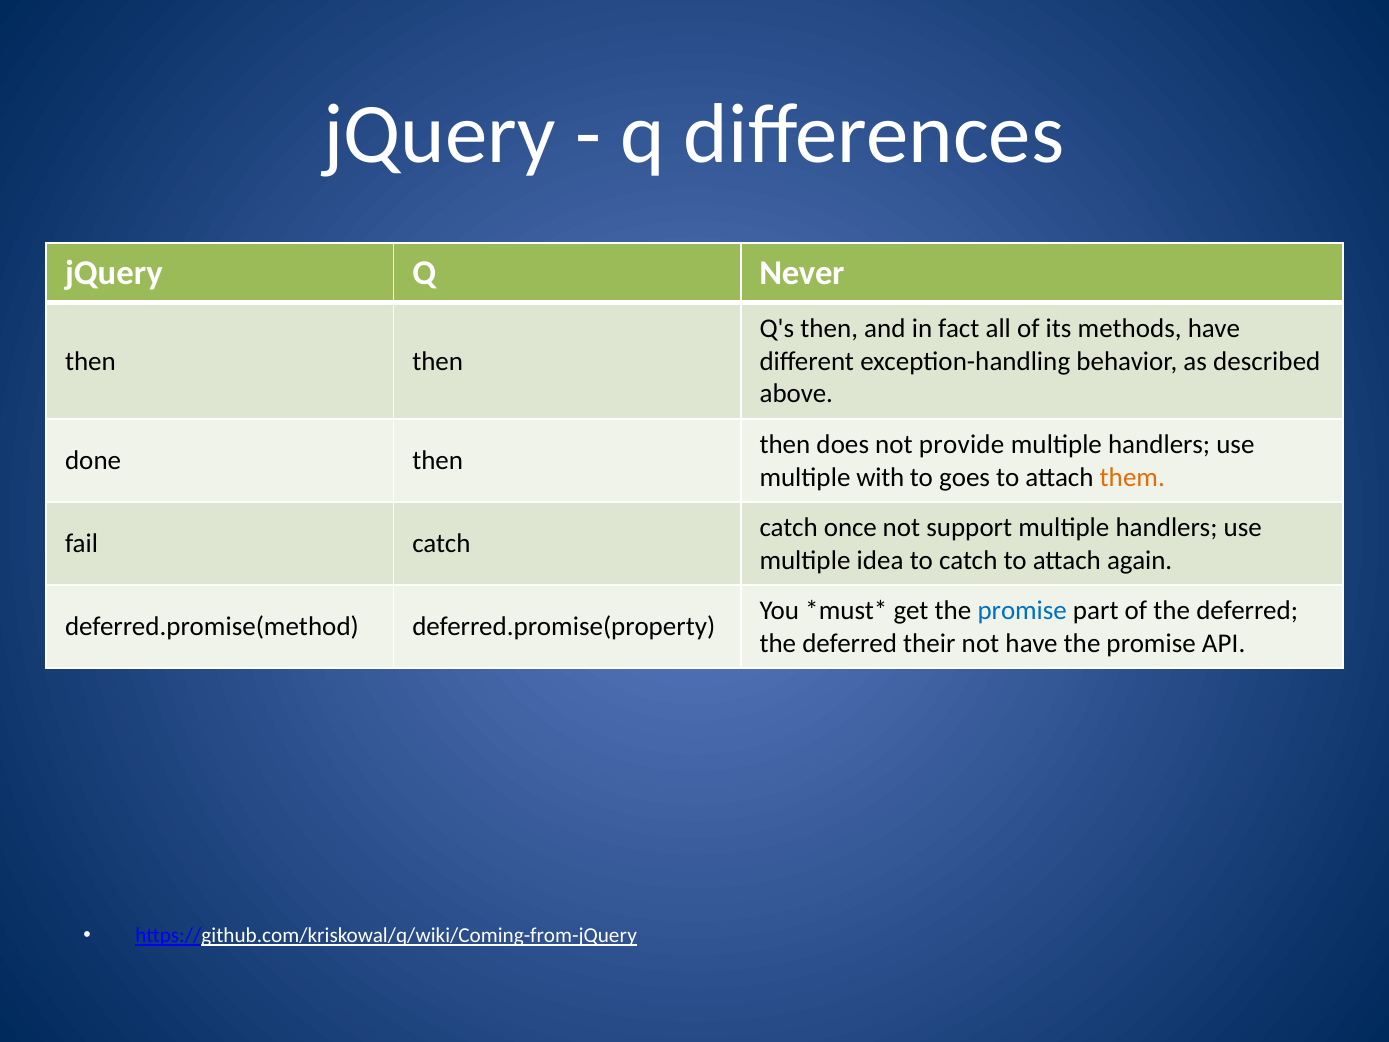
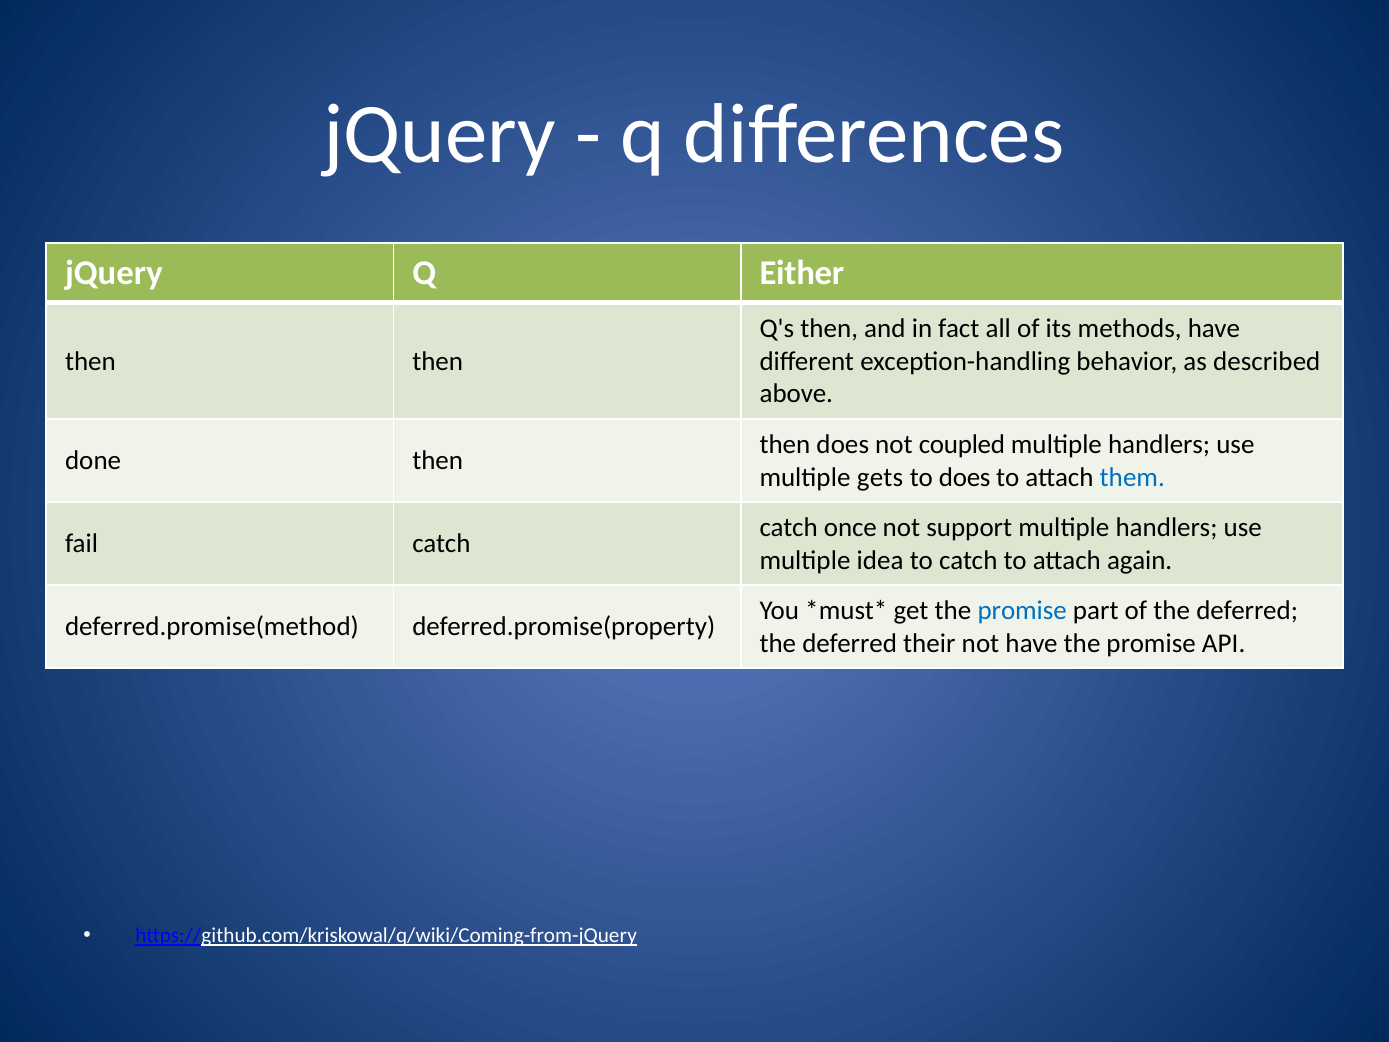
Never: Never -> Either
provide: provide -> coupled
with: with -> gets
to goes: goes -> does
them colour: orange -> blue
